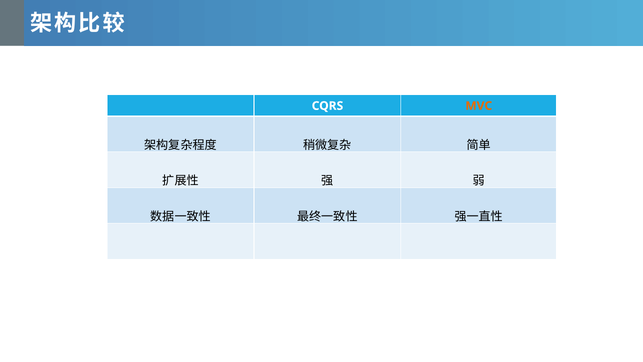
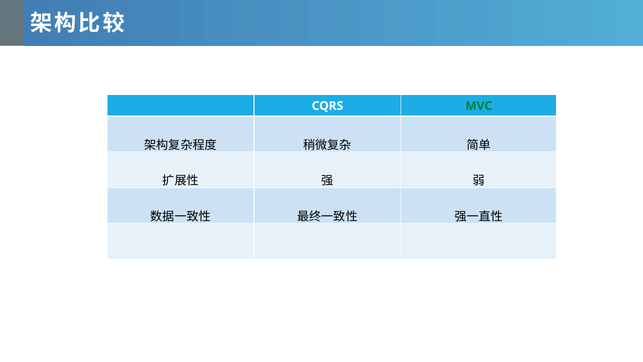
MVC colour: orange -> green
